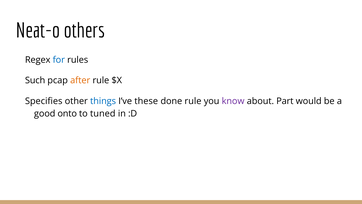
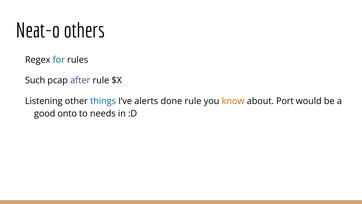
after colour: orange -> purple
Specifies: Specifies -> Listening
these: these -> alerts
know colour: purple -> orange
Part: Part -> Port
tuned: tuned -> needs
